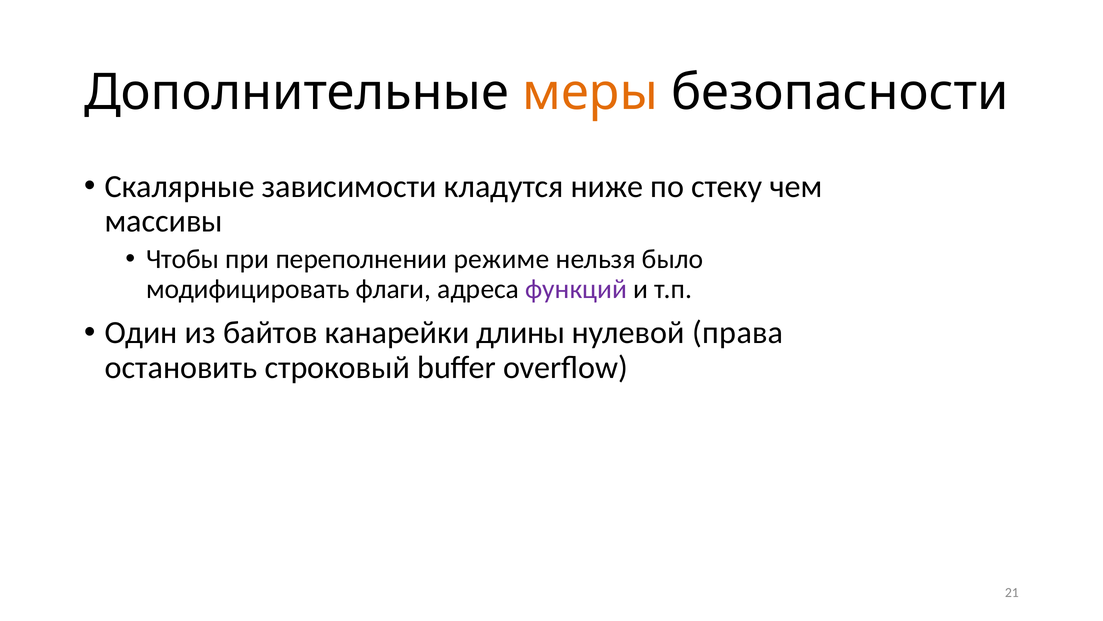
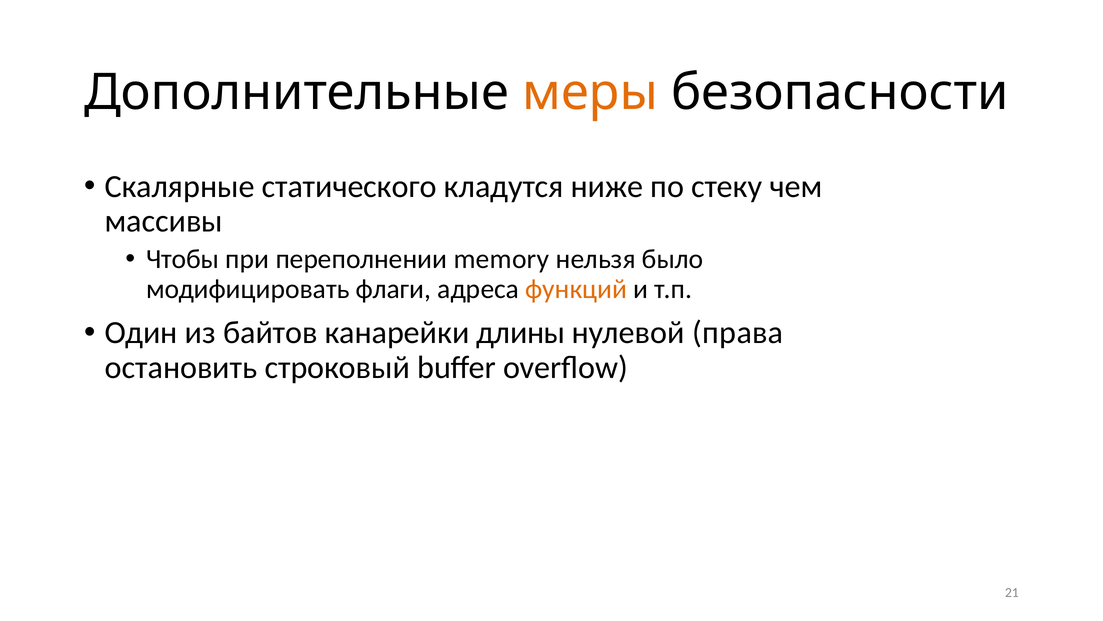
зависимости: зависимости -> статического
режиме: режиме -> memory
функций colour: purple -> orange
